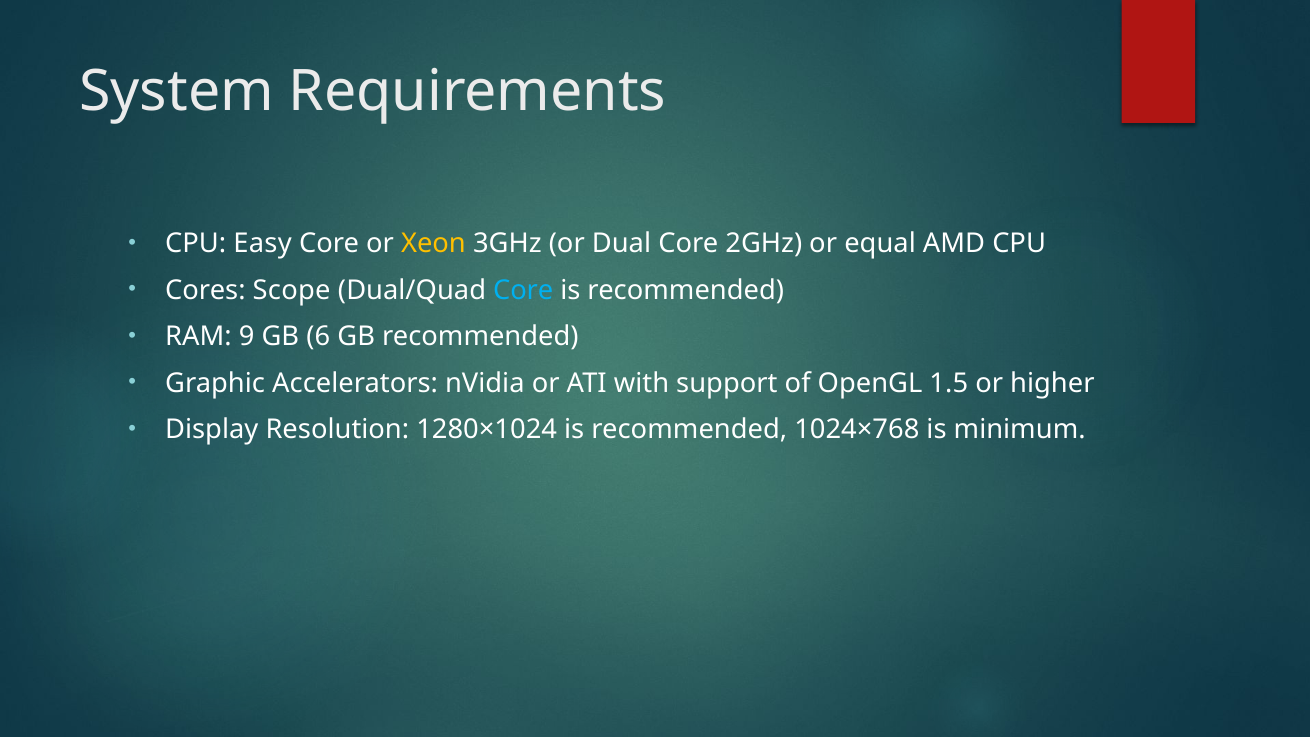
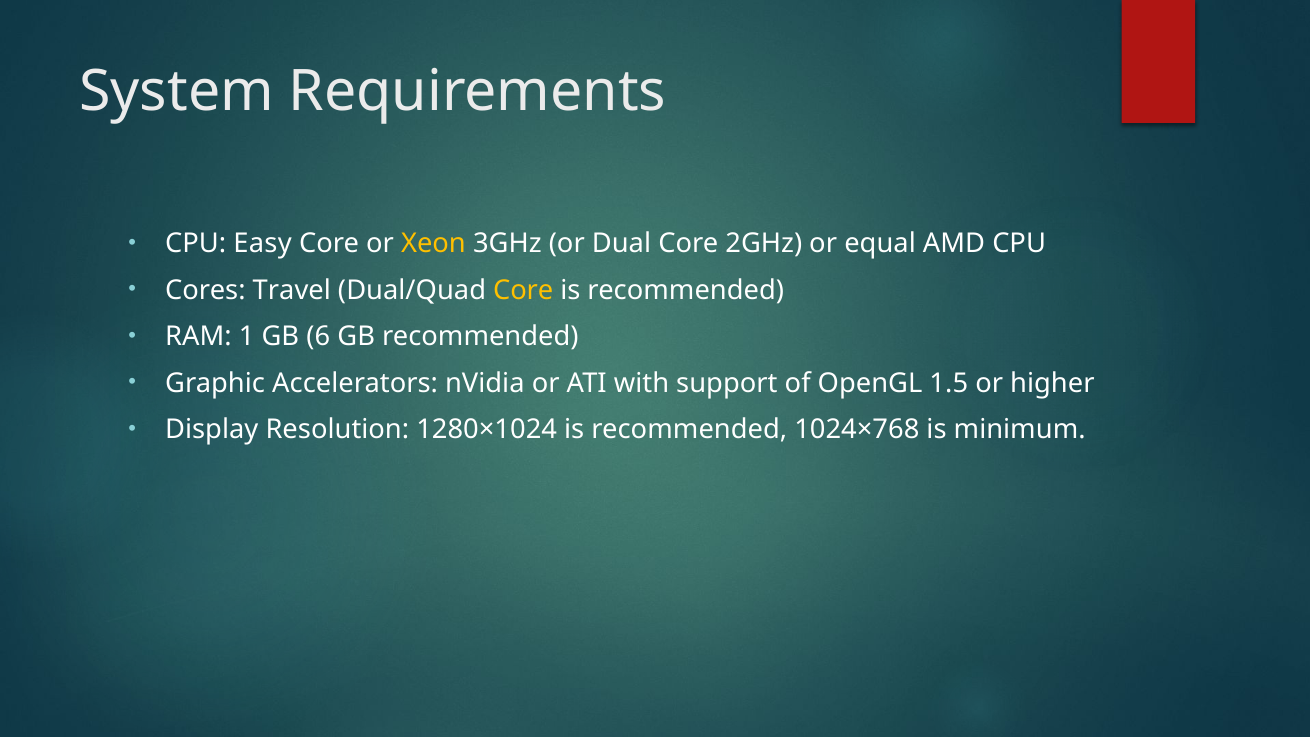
Scope: Scope -> Travel
Core at (523, 290) colour: light blue -> yellow
9: 9 -> 1
